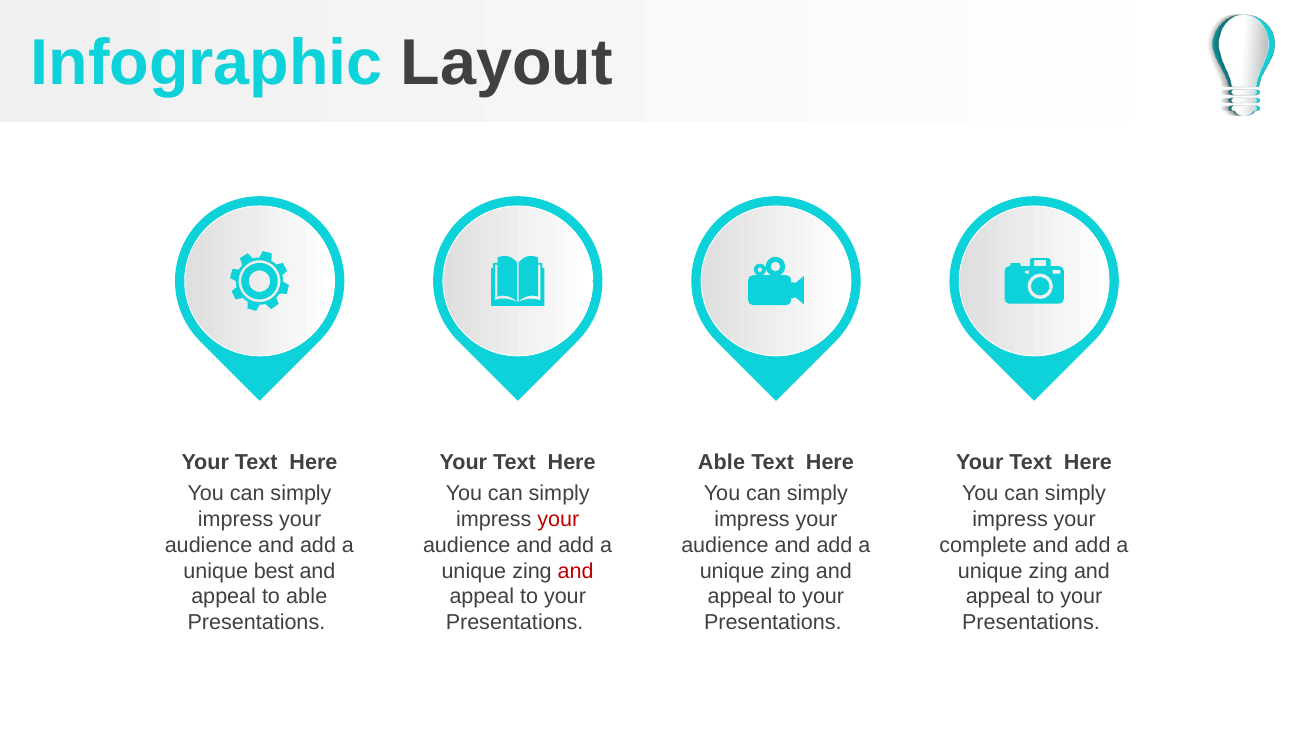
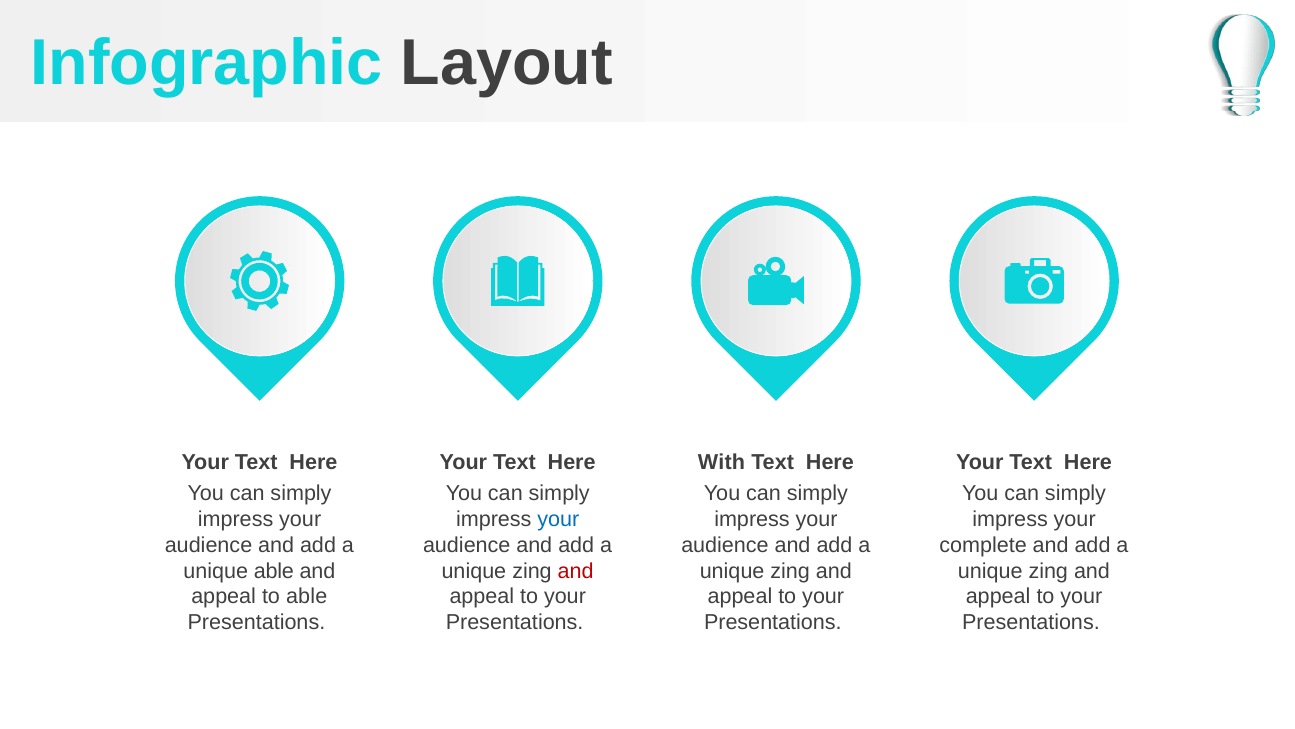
Able at (721, 462): Able -> With
your at (558, 519) colour: red -> blue
unique best: best -> able
